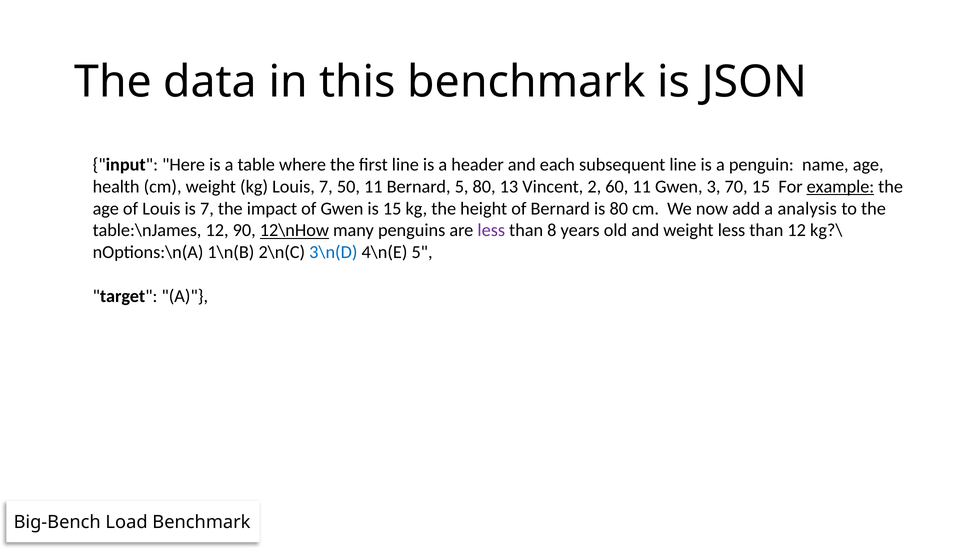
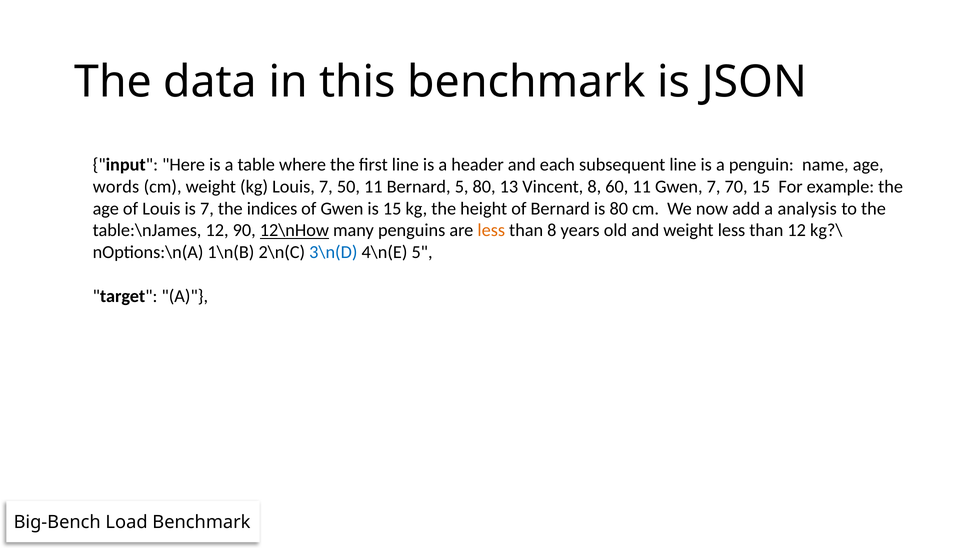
health: health -> words
Vincent 2: 2 -> 8
Gwen 3: 3 -> 7
example underline: present -> none
impact: impact -> indices
less at (491, 230) colour: purple -> orange
